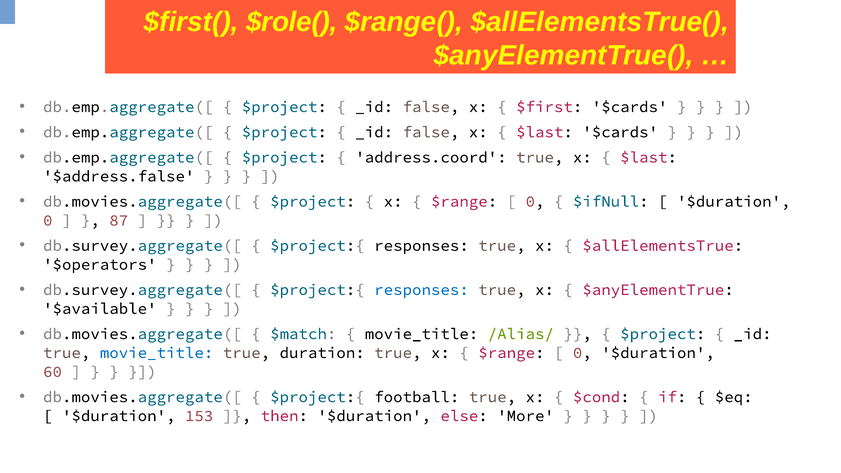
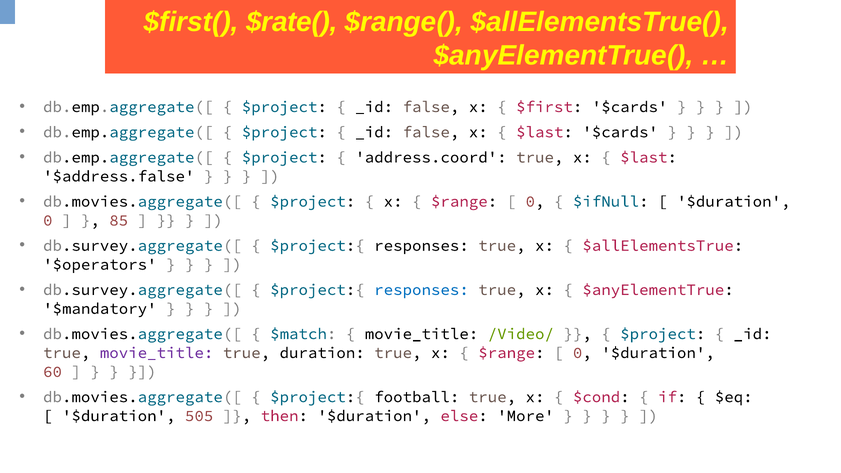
$role(: $role( -> $rate(
87: 87 -> 85
$available: $available -> $mandatory
/Alias/: /Alias/ -> /Video/
movie_title at (157, 353) colour: blue -> purple
153: 153 -> 505
